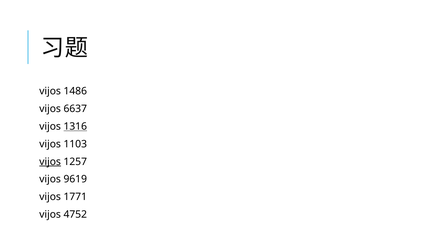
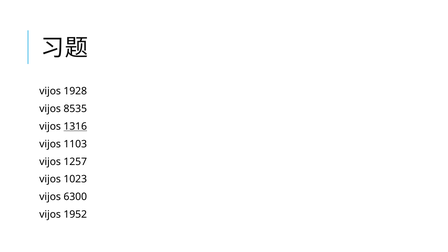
1486: 1486 -> 1928
6637: 6637 -> 8535
vijos at (50, 162) underline: present -> none
9619: 9619 -> 1023
1771: 1771 -> 6300
4752: 4752 -> 1952
